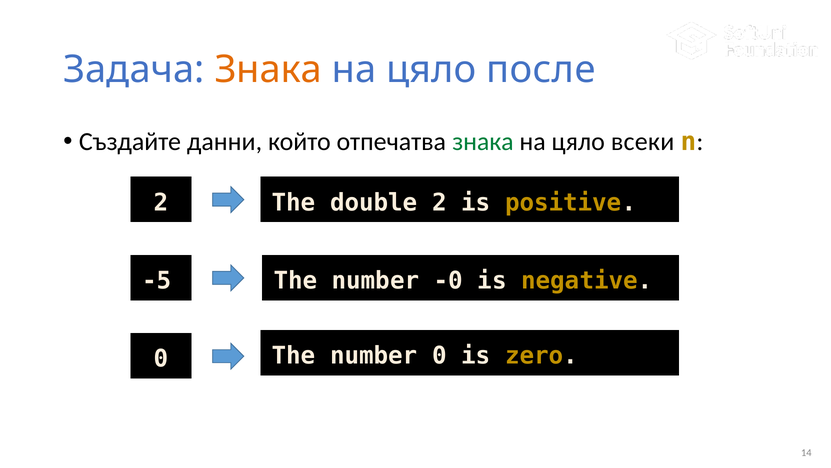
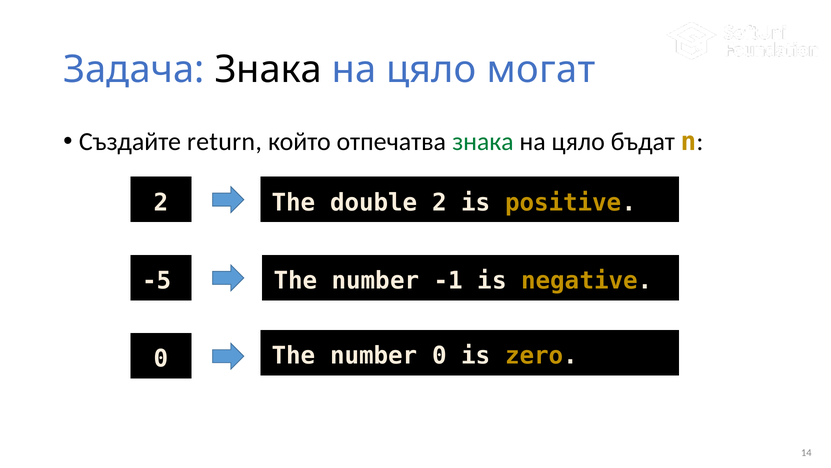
Знака at (268, 70) colour: orange -> black
после: после -> могат
данни: данни -> return
всеки: всеки -> бъдат
-0: -0 -> -1
